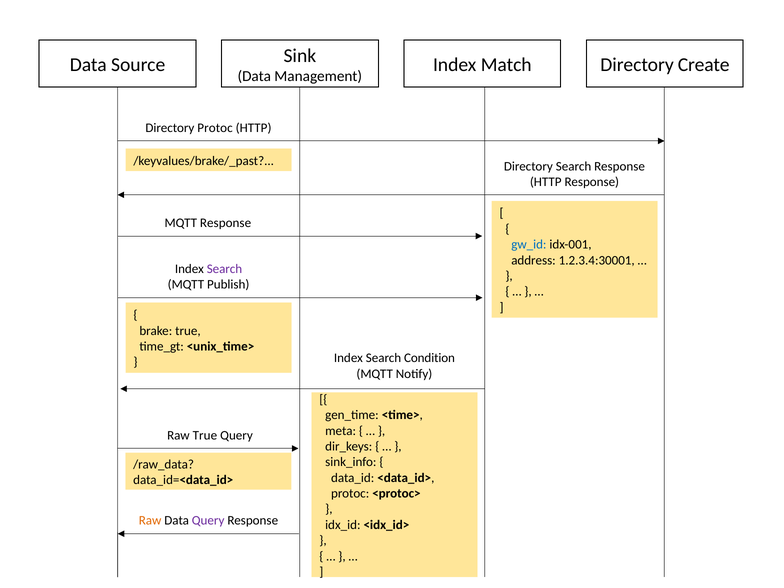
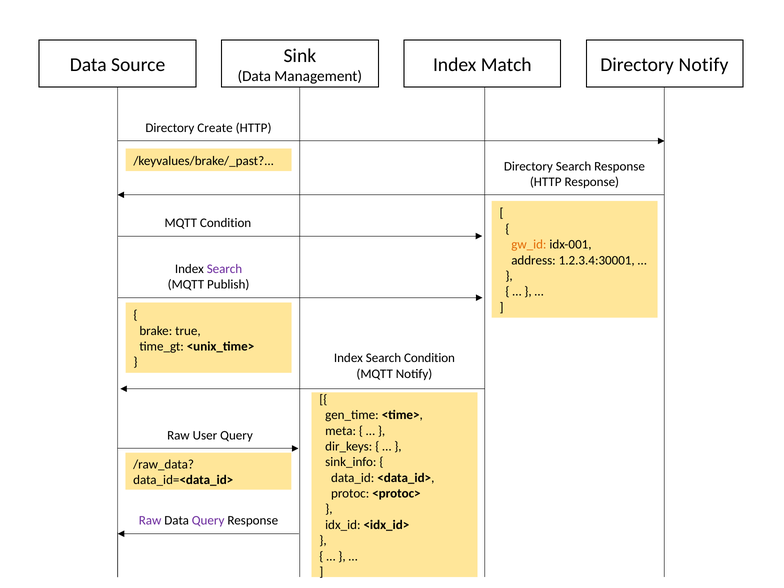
Directory Create: Create -> Notify
Directory Protoc: Protoc -> Create
MQTT Response: Response -> Condition
gw_id colour: blue -> orange
Raw True: True -> User
Raw at (150, 521) colour: orange -> purple
